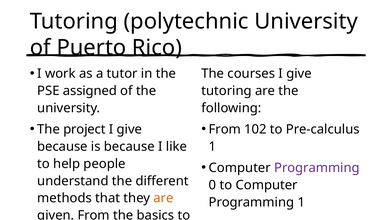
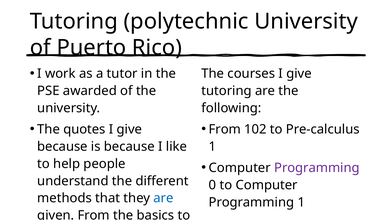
assigned: assigned -> awarded
project: project -> quotes
are at (163, 199) colour: orange -> blue
